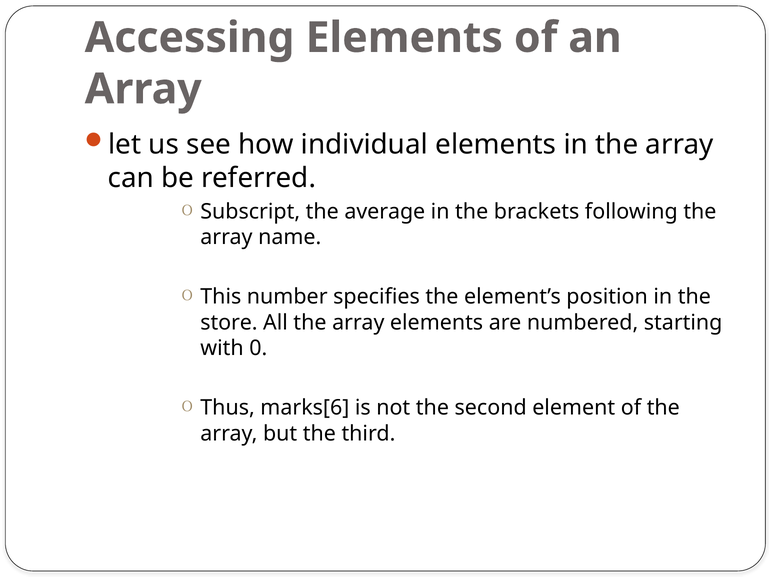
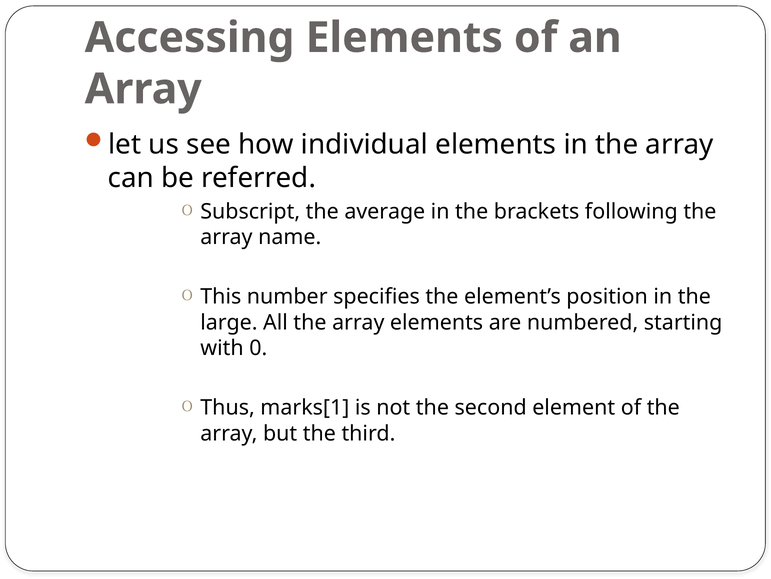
store: store -> large
marks[6: marks[6 -> marks[1
